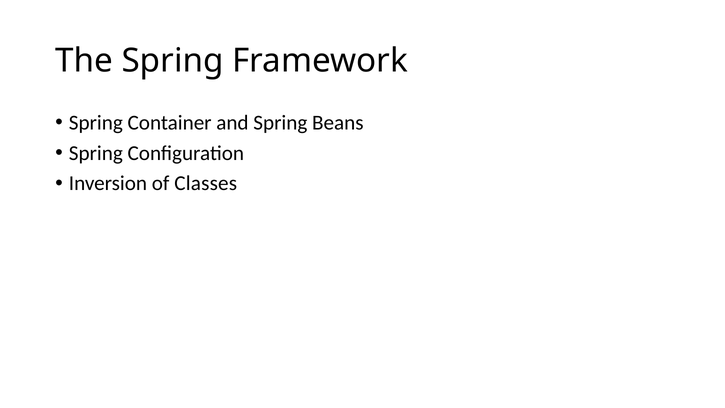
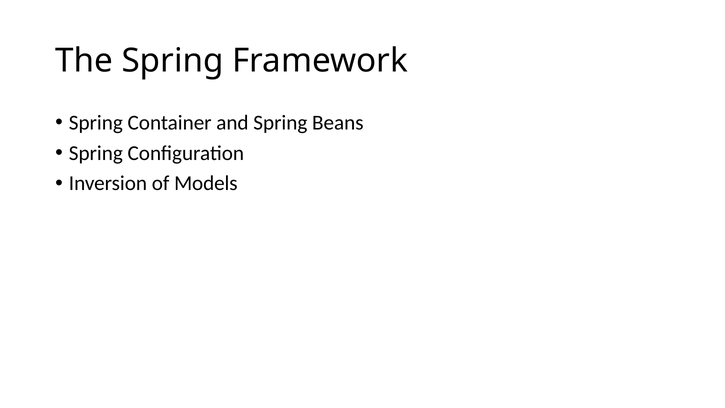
Classes: Classes -> Models
